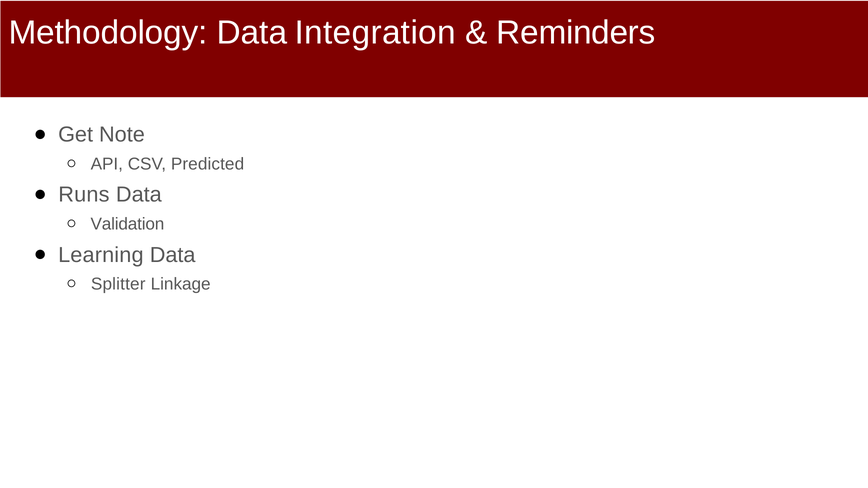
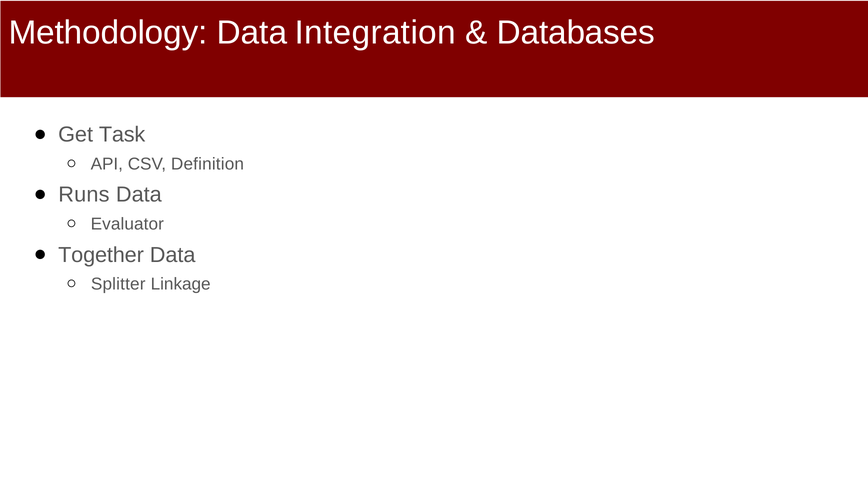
Reminders: Reminders -> Databases
Note: Note -> Task
Predicted: Predicted -> Definition
Validation: Validation -> Evaluator
Learning: Learning -> Together
